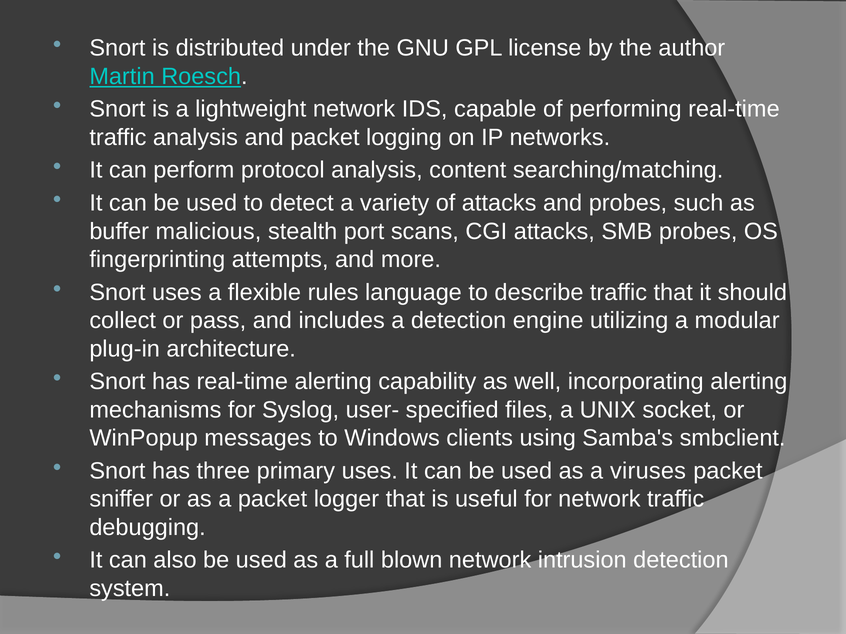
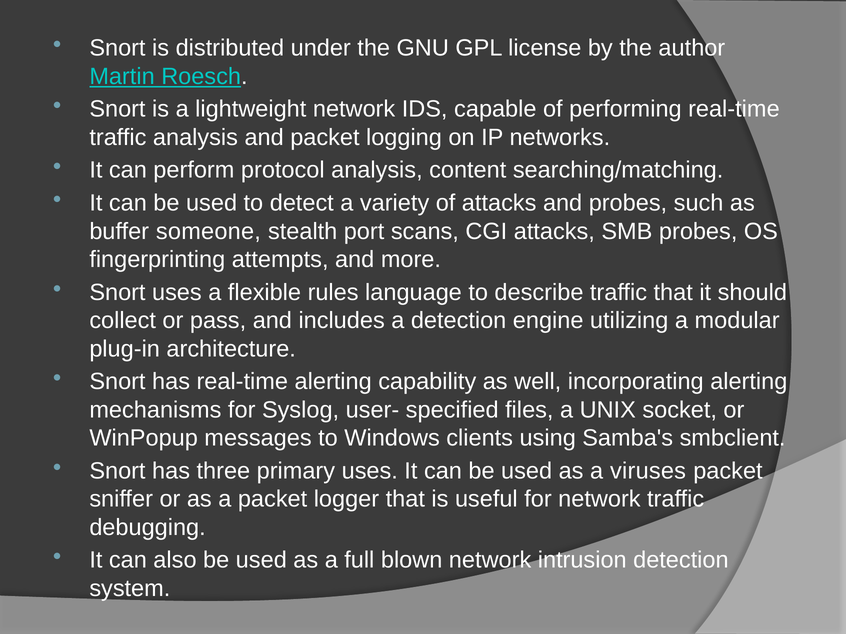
malicious: malicious -> someone
